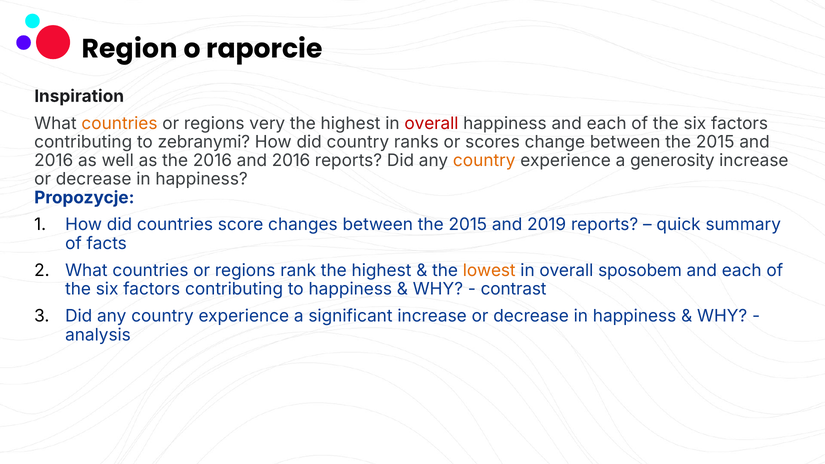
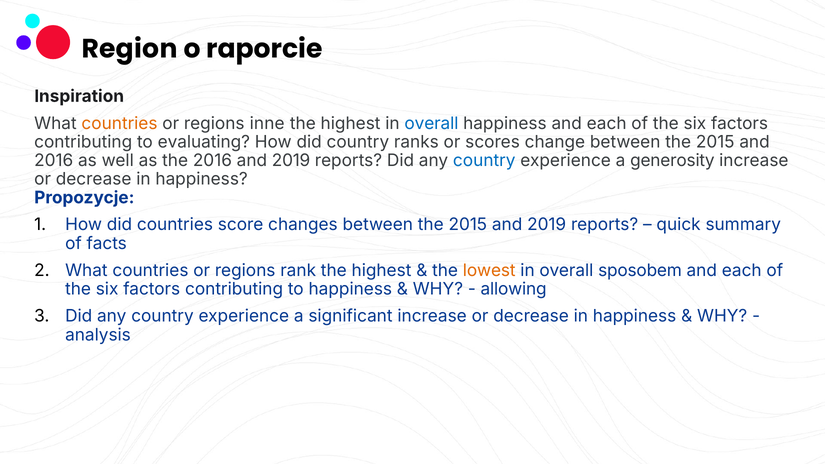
very: very -> inne
overall at (431, 123) colour: red -> blue
zebranymi: zebranymi -> evaluating
2016 and 2016: 2016 -> 2019
country at (484, 161) colour: orange -> blue
contrast: contrast -> allowing
